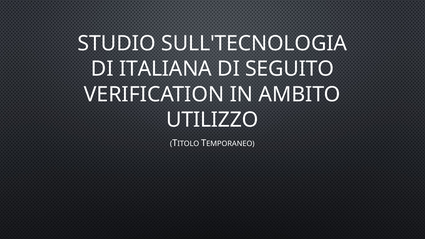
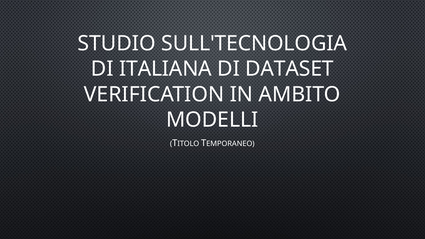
SEGUITO: SEGUITO -> DATASET
UTILIZZO: UTILIZZO -> MODELLI
